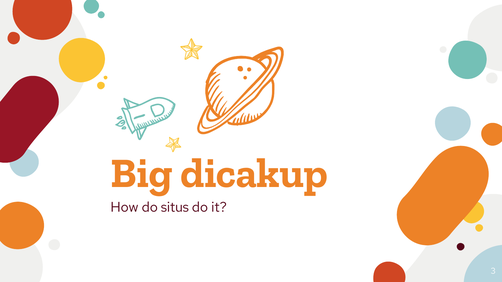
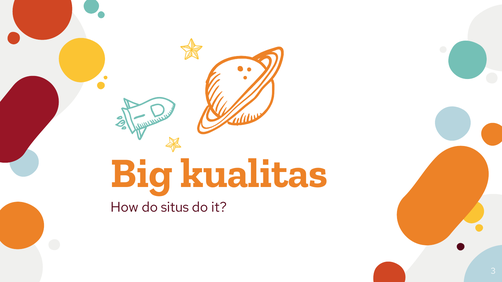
dicakup: dicakup -> kualitas
